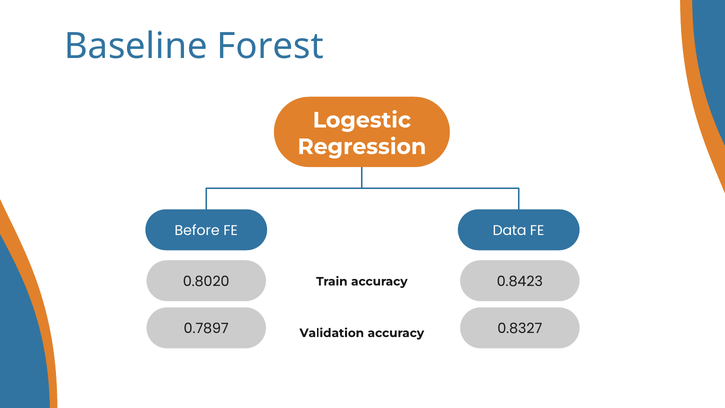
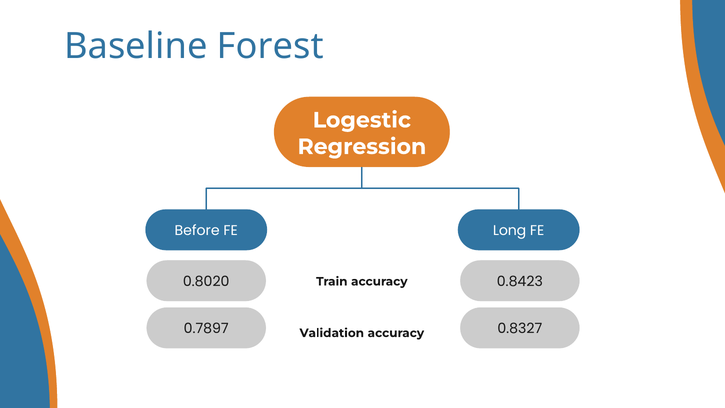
Data: Data -> Long
